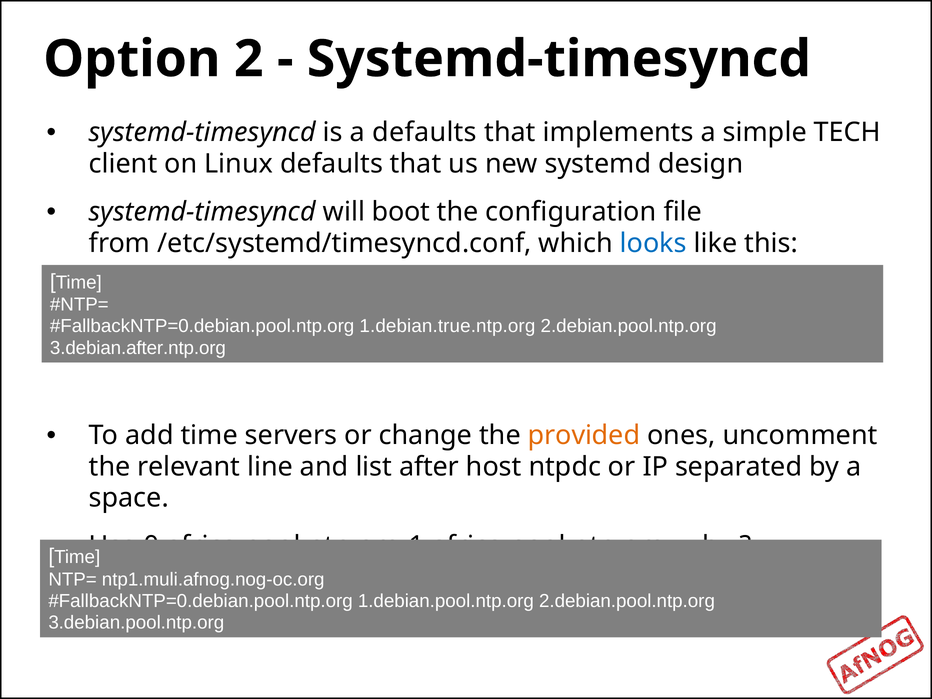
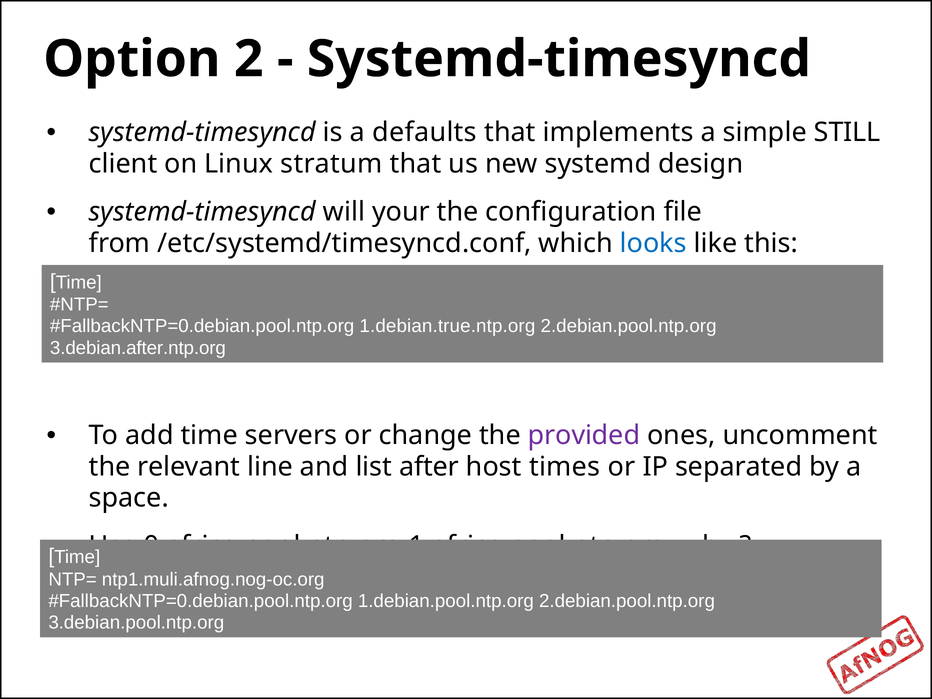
TECH: TECH -> STILL
Linux defaults: defaults -> stratum
boot: boot -> your
provided colour: orange -> purple
ntpdc: ntpdc -> times
